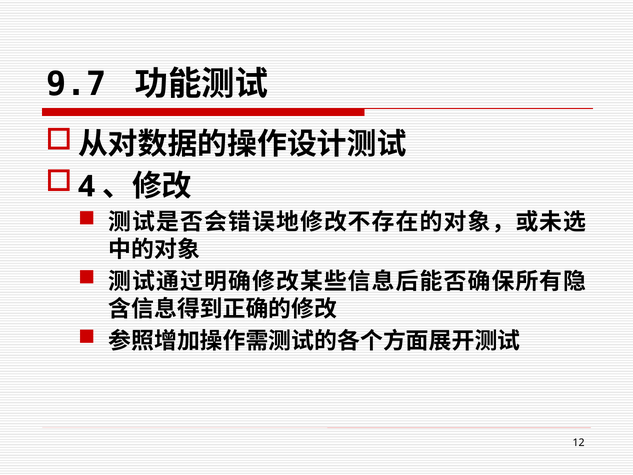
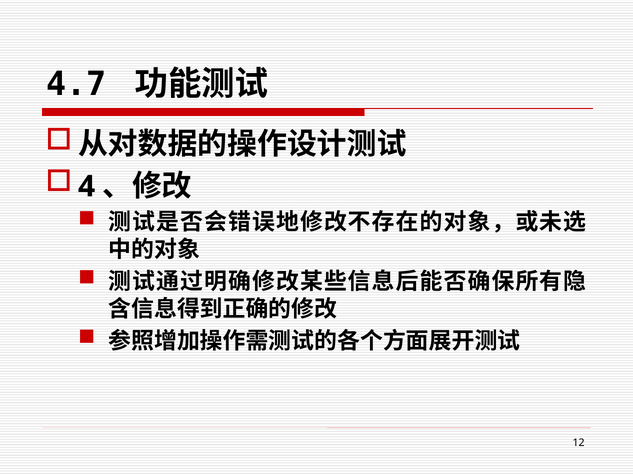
9.7: 9.7 -> 4.7
